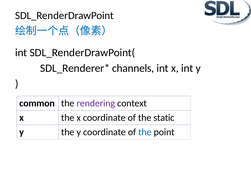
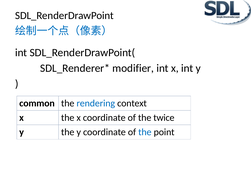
channels: channels -> modifier
rendering colour: purple -> blue
static: static -> twice
